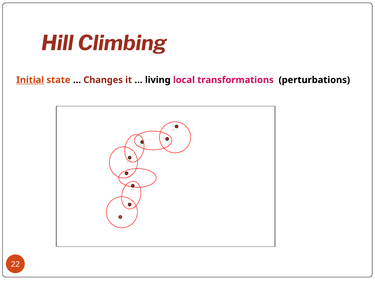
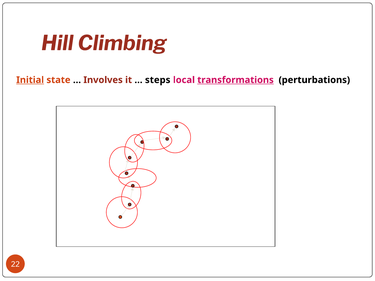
Changes: Changes -> Involves
living: living -> steps
transformations underline: none -> present
